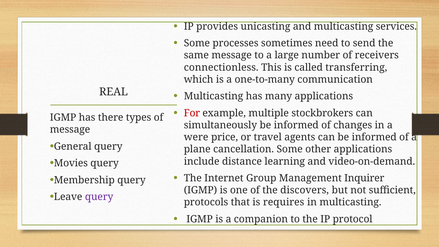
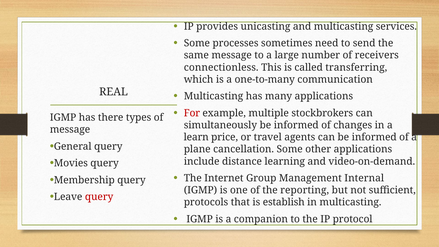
were: were -> learn
Inquirer: Inquirer -> Internal
discovers: discovers -> reporting
query at (99, 197) colour: purple -> red
requires: requires -> establish
